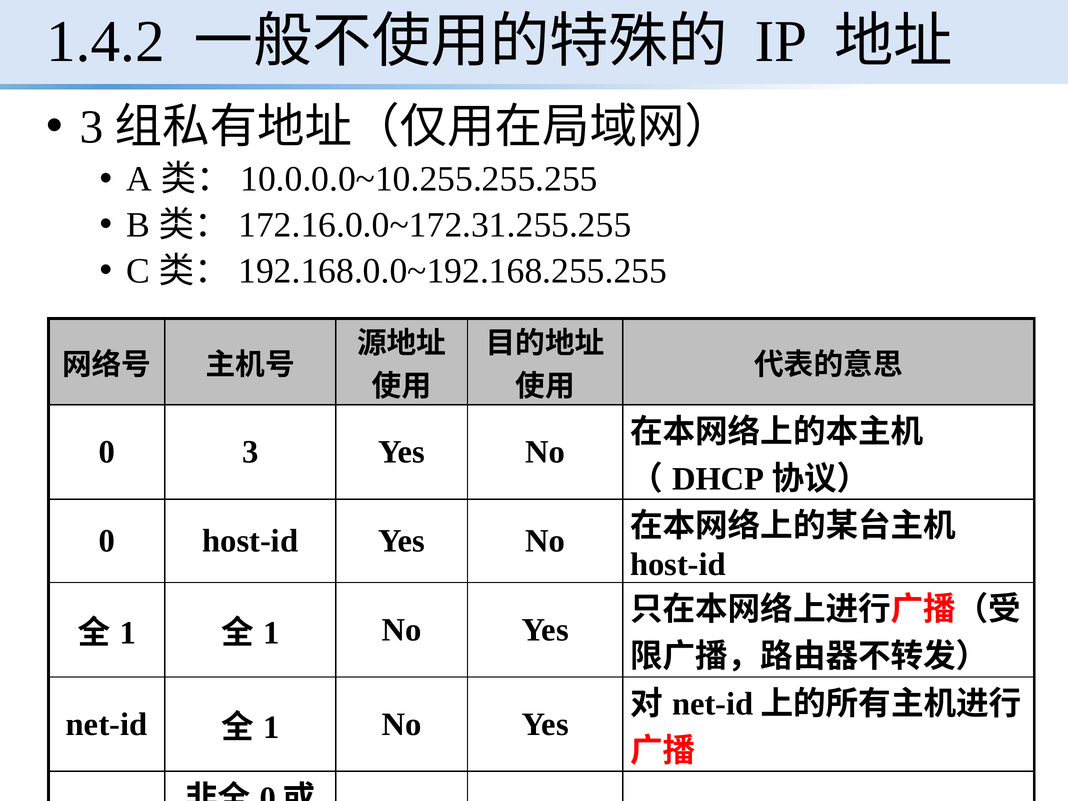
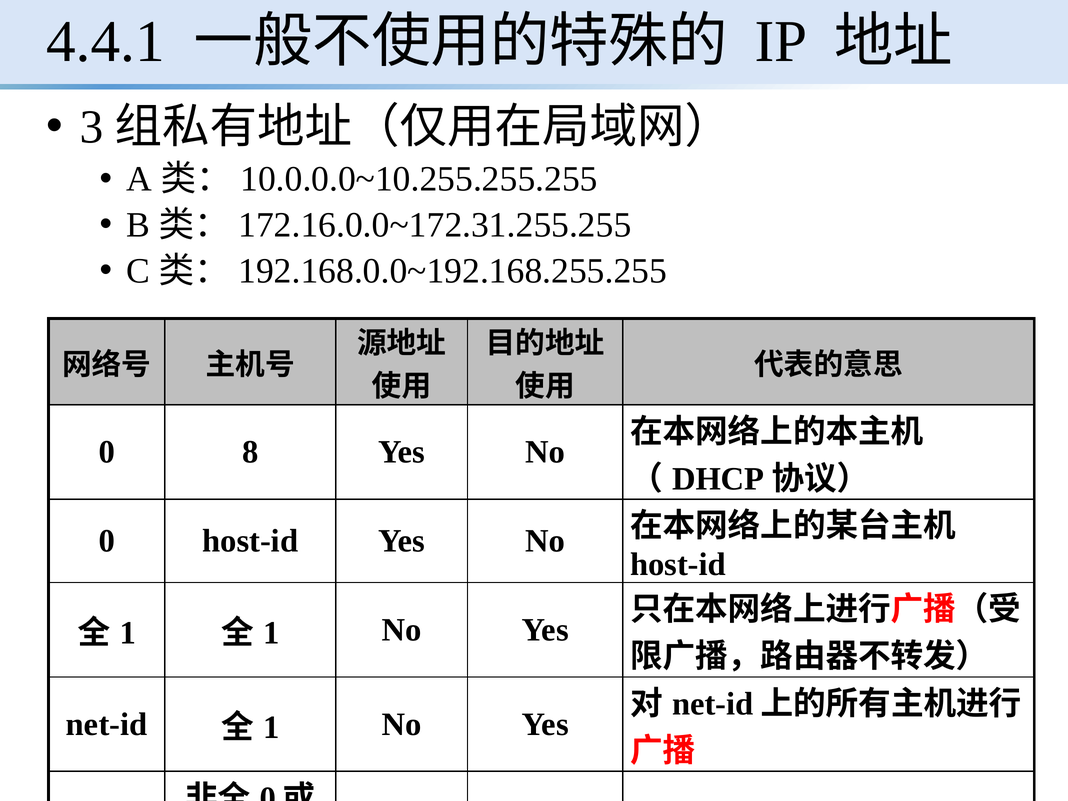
1.4.2: 1.4.2 -> 4.4.1
0 3: 3 -> 8
